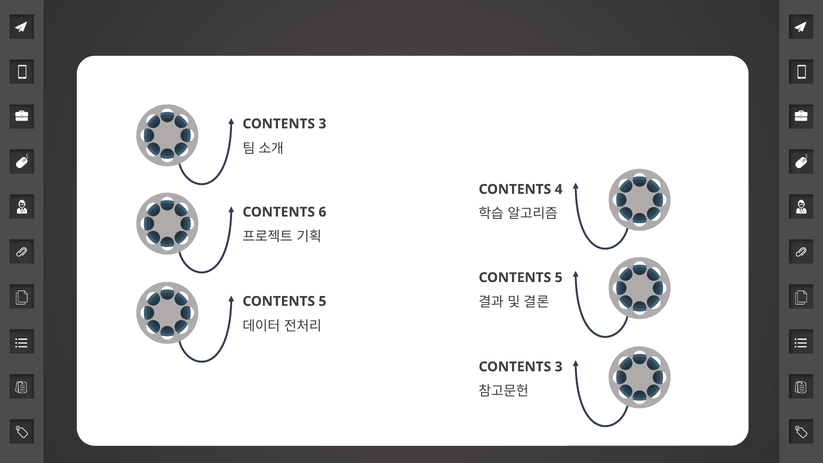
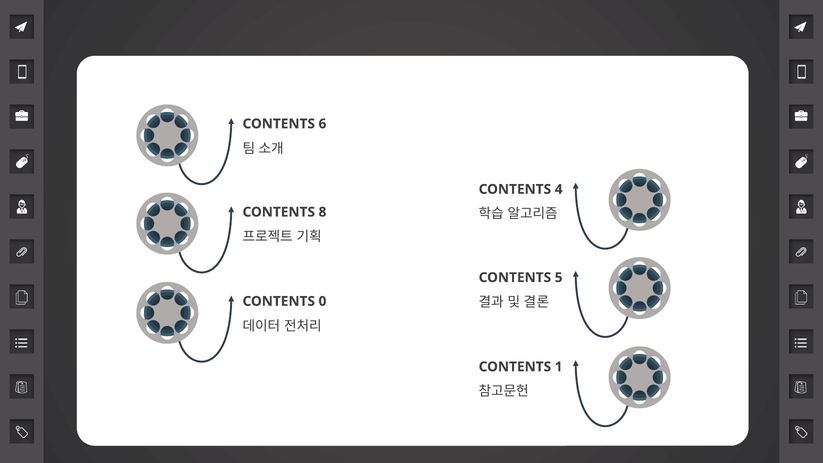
3 at (322, 124): 3 -> 6
6: 6 -> 8
5 at (322, 301): 5 -> 0
3 at (559, 367): 3 -> 1
